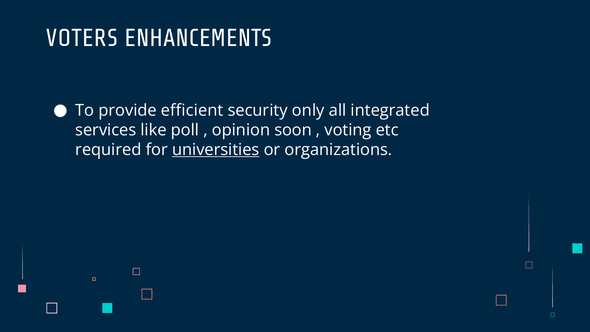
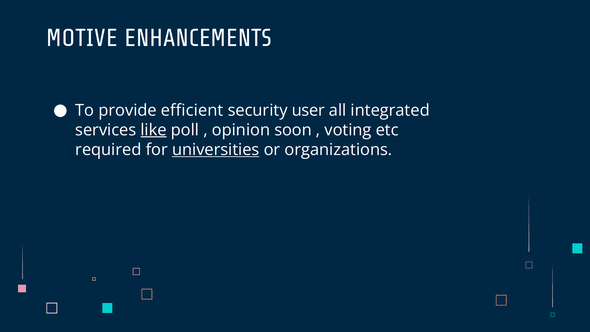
VOTERS: VOTERS -> MOTIVE
only: only -> user
like underline: none -> present
